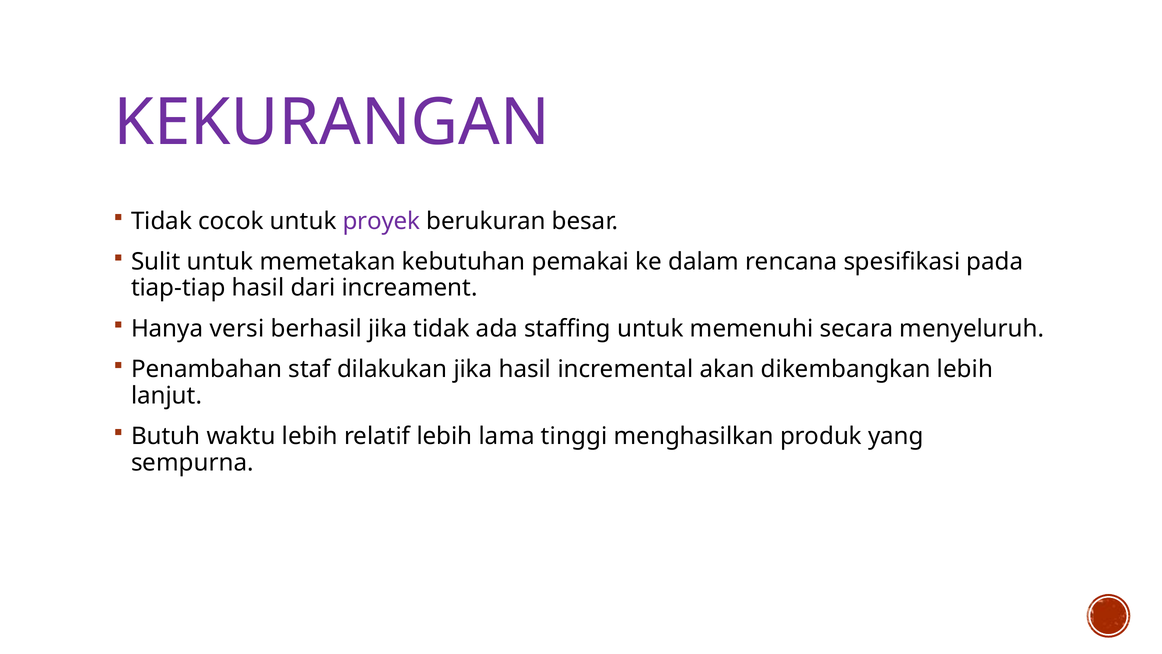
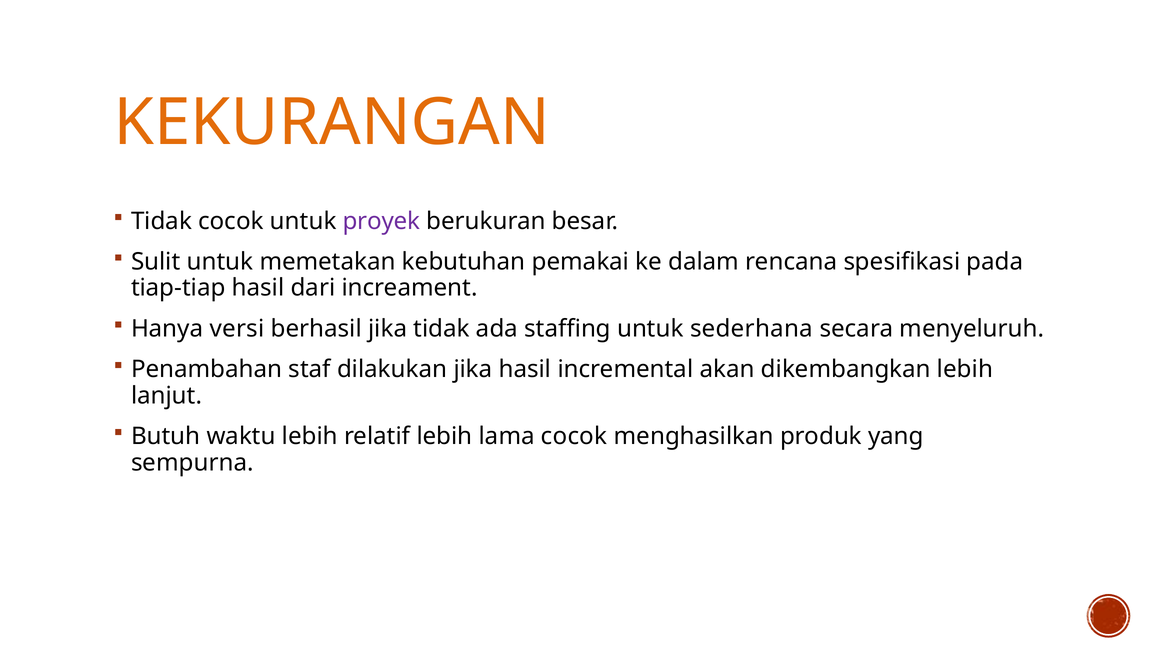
KEKURANGAN colour: purple -> orange
memenuhi: memenuhi -> sederhana
lama tinggi: tinggi -> cocok
